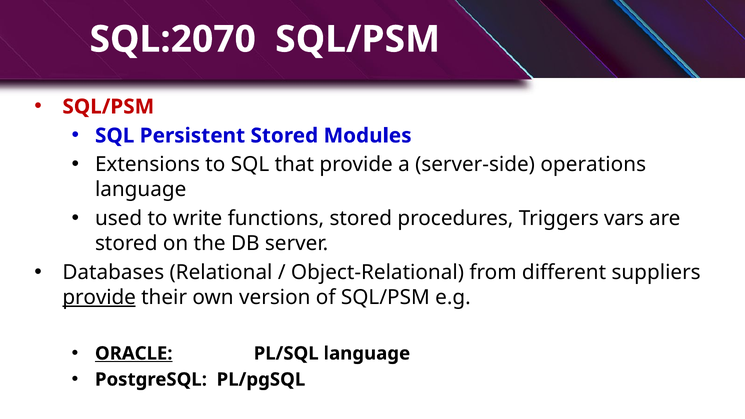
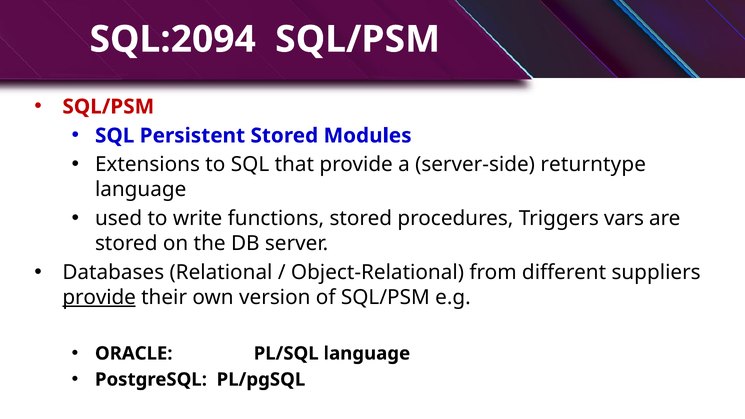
SQL:2070: SQL:2070 -> SQL:2094
operations: operations -> returntype
ORACLE underline: present -> none
